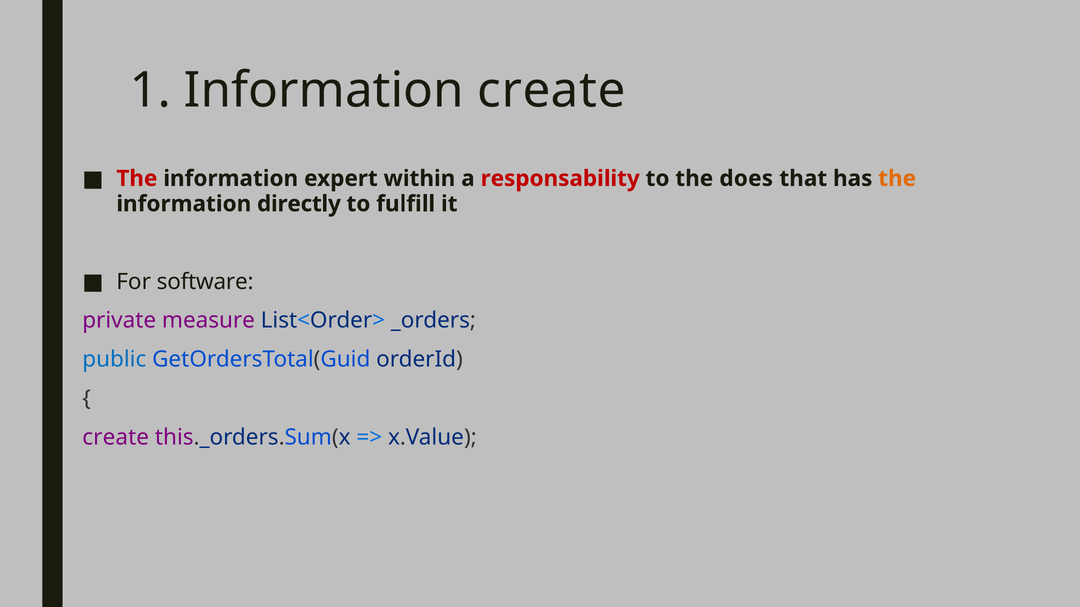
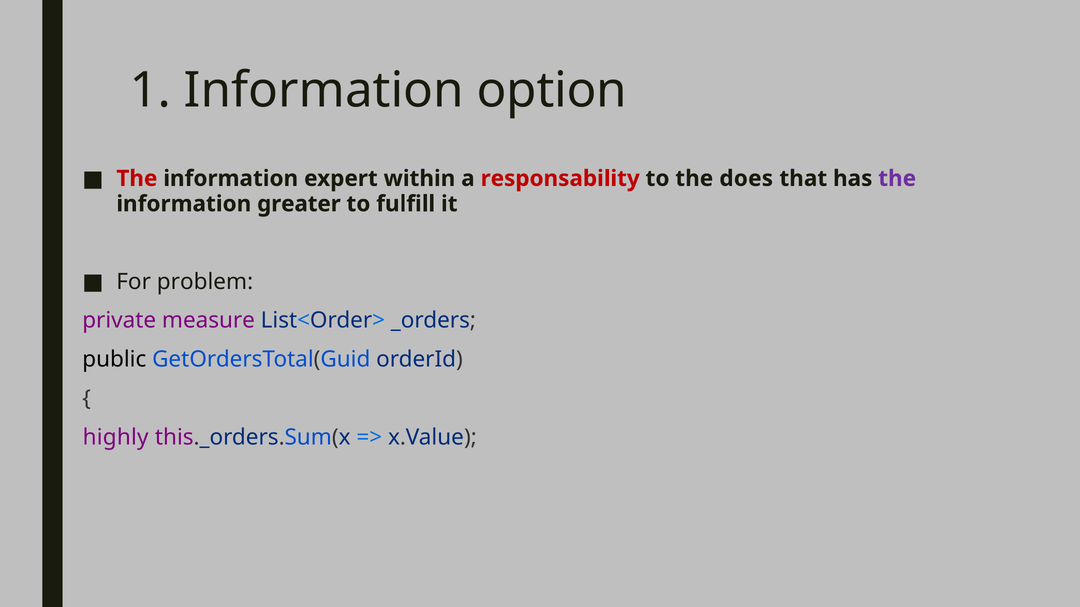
Information create: create -> option
the at (897, 179) colour: orange -> purple
directly: directly -> greater
software: software -> problem
public colour: blue -> black
create at (116, 437): create -> highly
